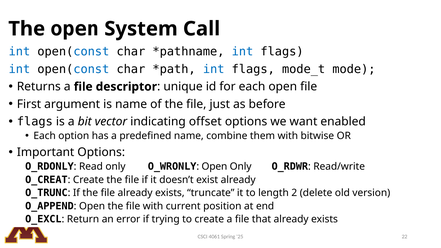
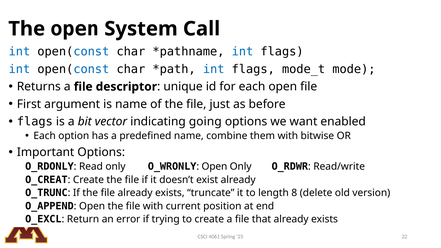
offset: offset -> going
2: 2 -> 8
